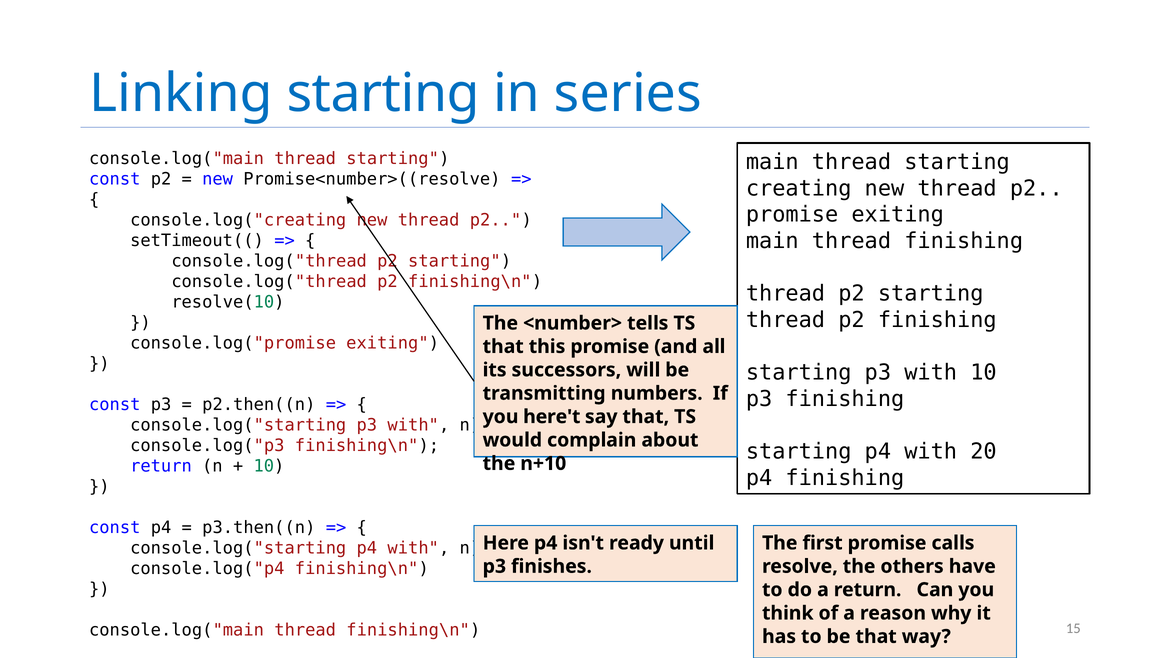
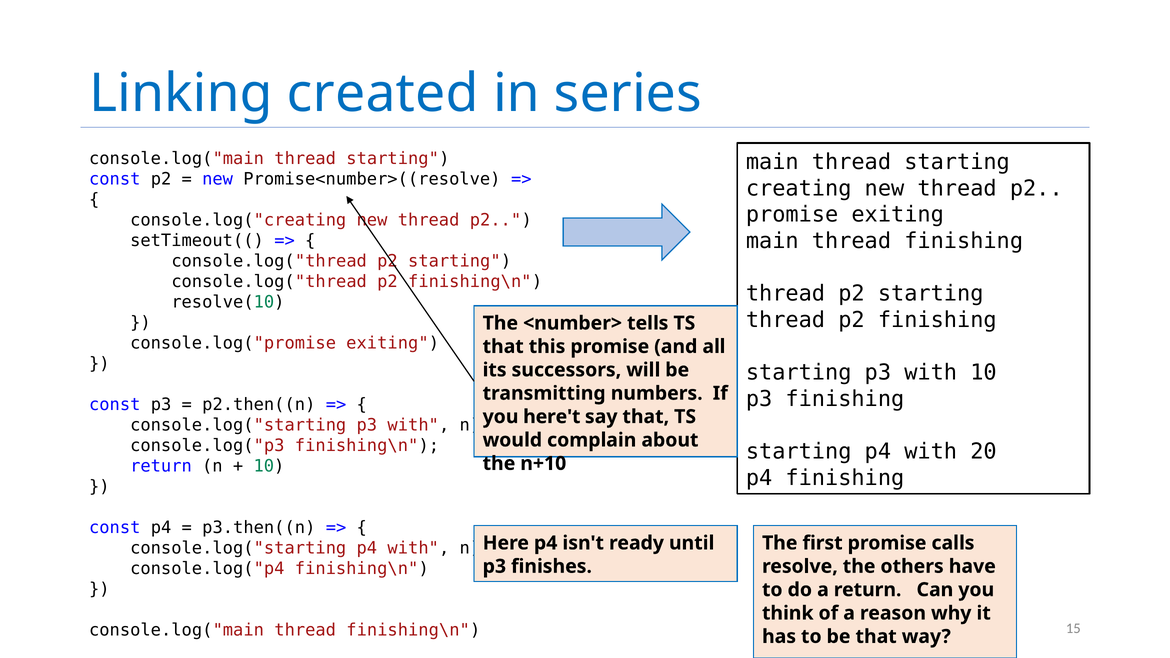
Linking starting: starting -> created
